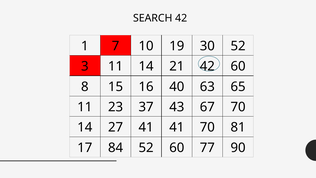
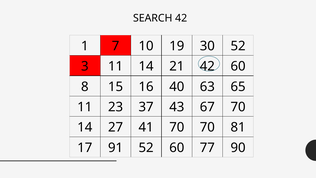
41 41: 41 -> 70
84: 84 -> 91
